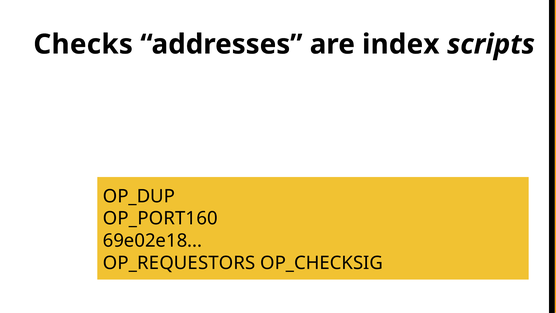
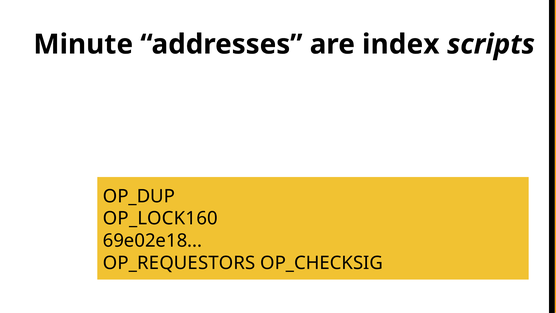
Checks: Checks -> Minute
OP_PORT160: OP_PORT160 -> OP_LOCK160
